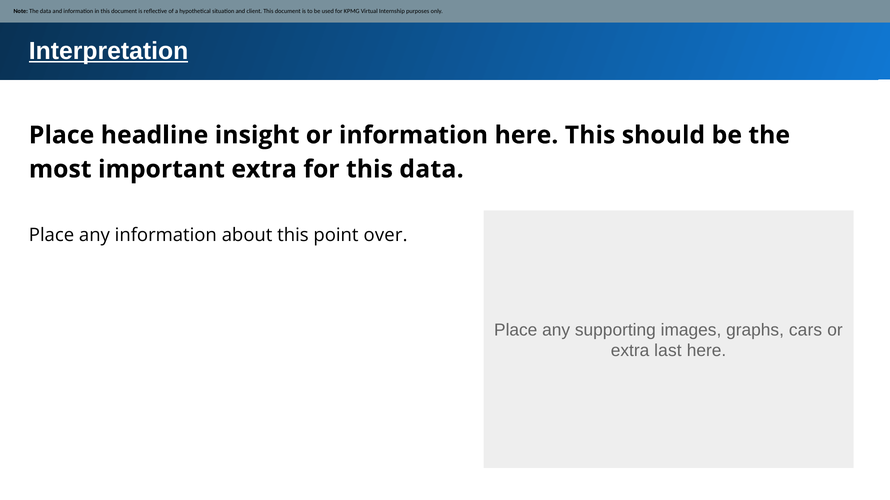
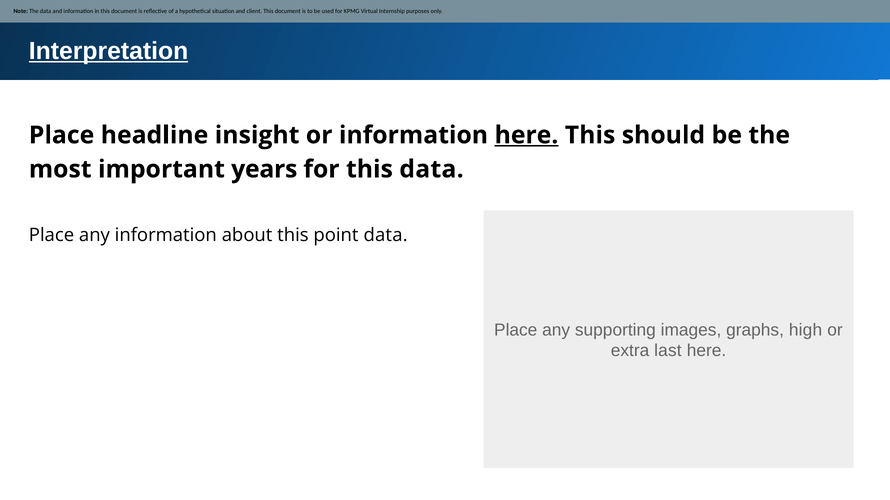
here at (526, 135) underline: none -> present
important extra: extra -> years
point over: over -> data
cars: cars -> high
